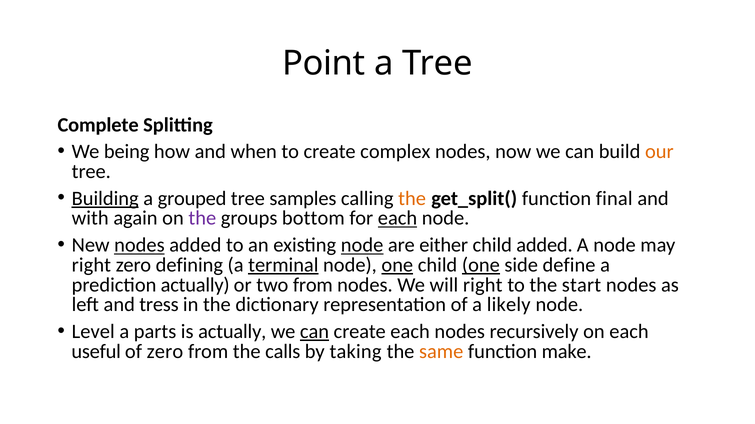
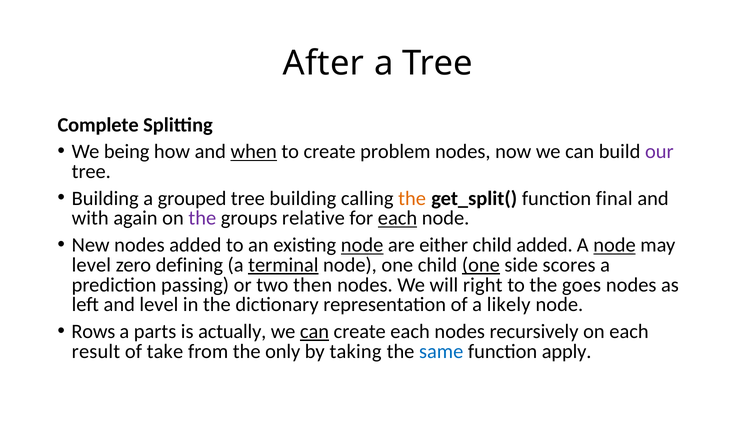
Point: Point -> After
when underline: none -> present
complex: complex -> problem
our colour: orange -> purple
Building at (105, 199) underline: present -> none
tree samples: samples -> building
bottom: bottom -> relative
nodes at (139, 246) underline: present -> none
node at (614, 246) underline: none -> present
right at (91, 265): right -> level
one at (397, 265) underline: present -> none
define: define -> scores
prediction actually: actually -> passing
two from: from -> then
start: start -> goes
and tress: tress -> level
Level: Level -> Rows
useful: useful -> result
of zero: zero -> take
calls: calls -> only
same colour: orange -> blue
make: make -> apply
